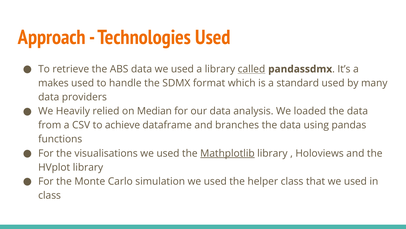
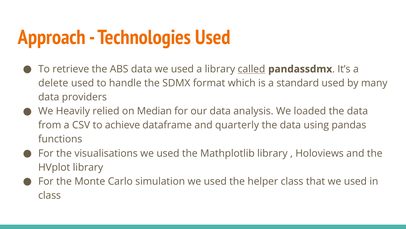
makes: makes -> delete
branches: branches -> quarterly
Mathplotlib underline: present -> none
